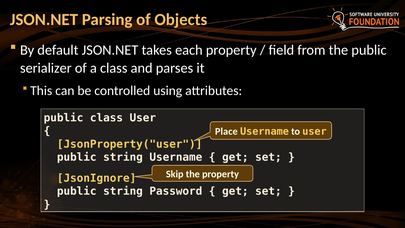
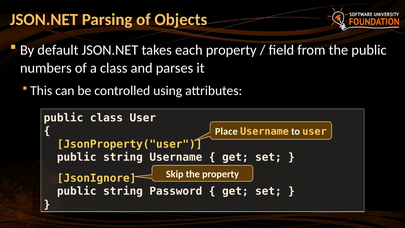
serializer: serializer -> numbers
